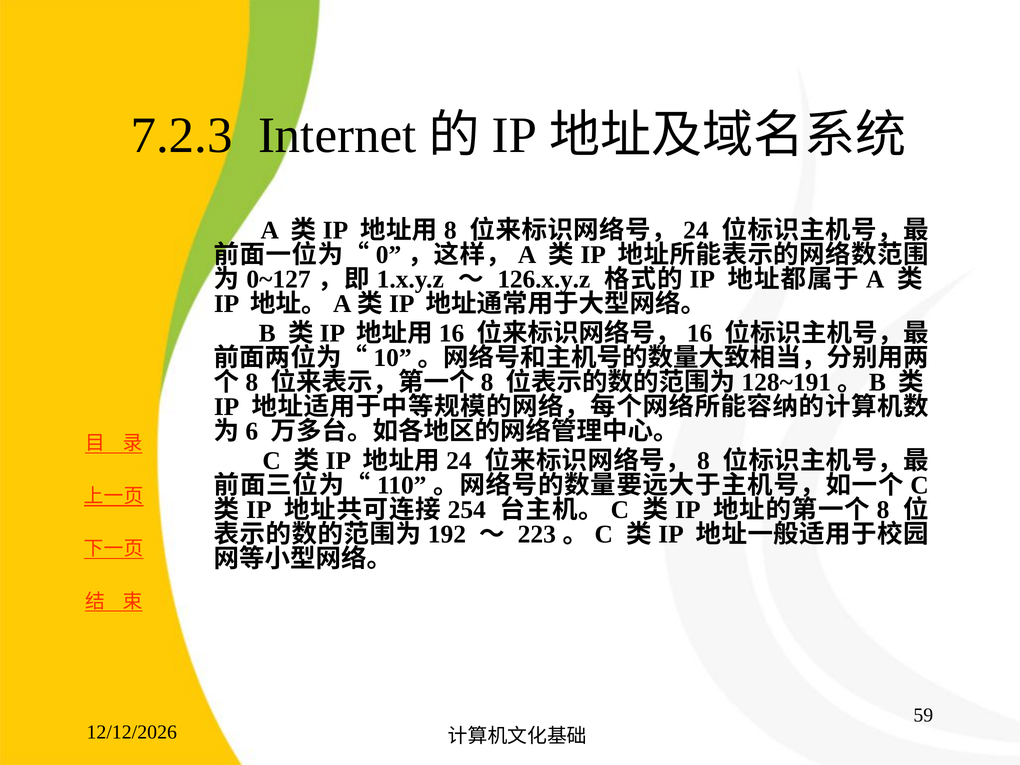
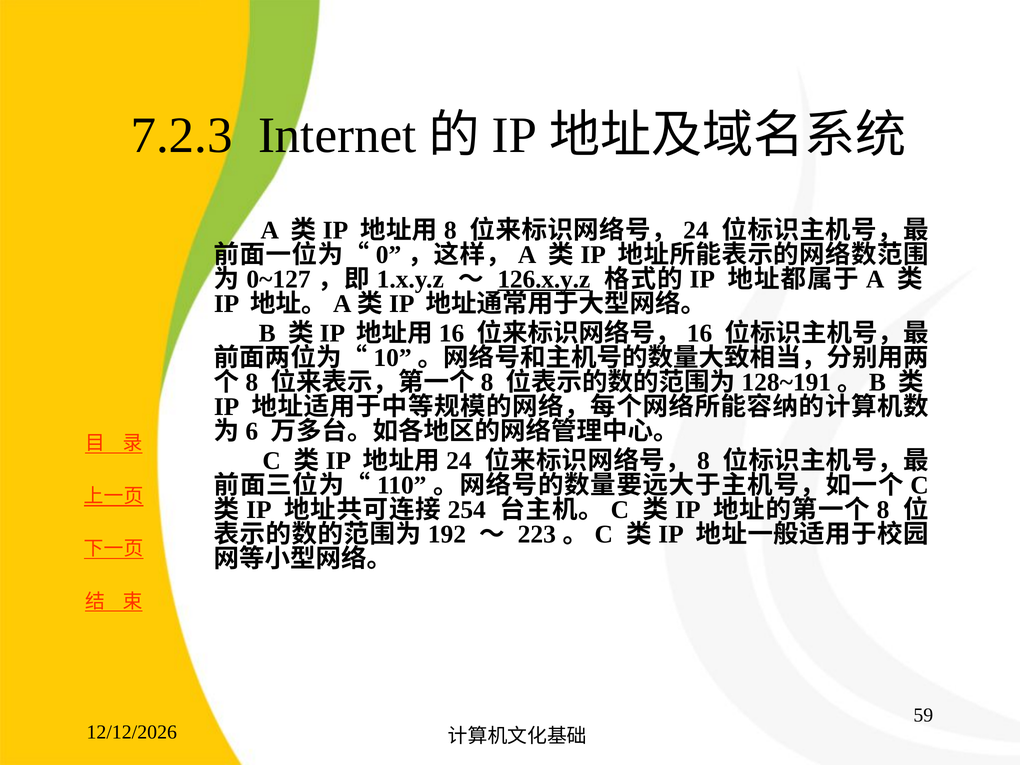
126.x.y.z underline: none -> present
